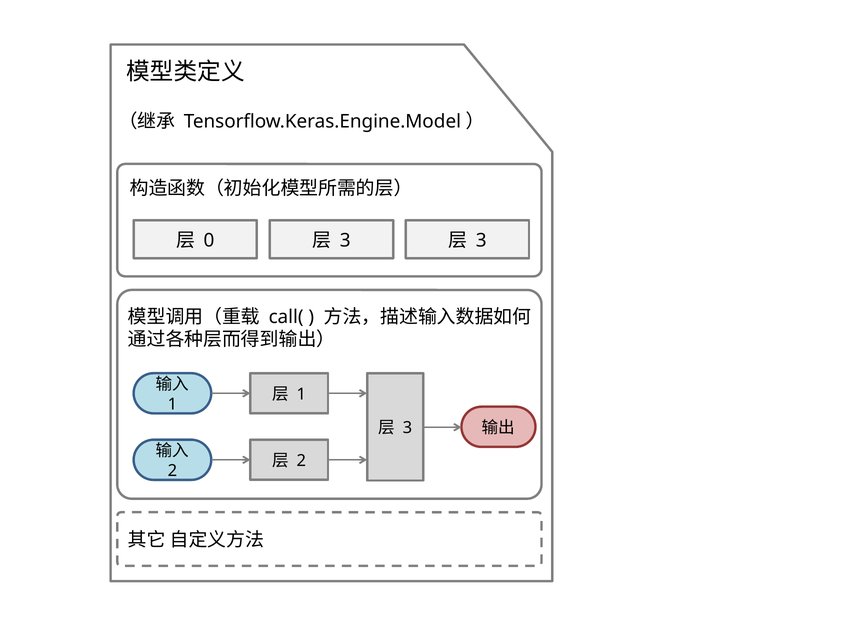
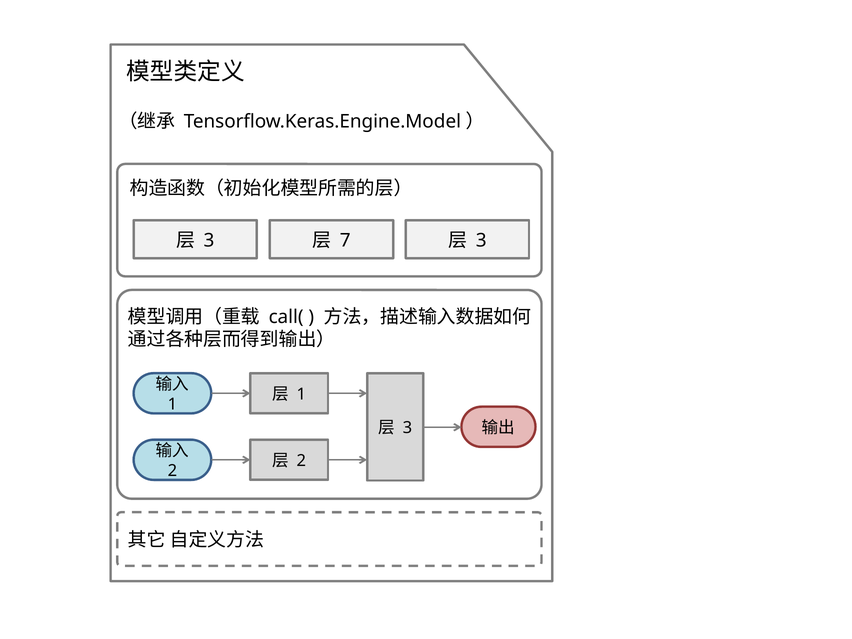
0 at (209, 240): 0 -> 3
3 at (345, 240): 3 -> 7
